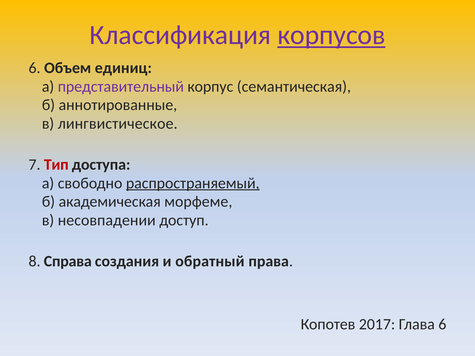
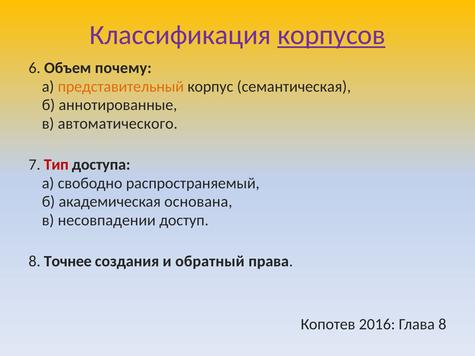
единиц: единиц -> почему
представительный colour: purple -> orange
лингвистическое: лингвистическое -> автоматического
распространяемый underline: present -> none
морфеме: морфеме -> основана
Справа: Справа -> Точнее
2017: 2017 -> 2016
Глава 6: 6 -> 8
